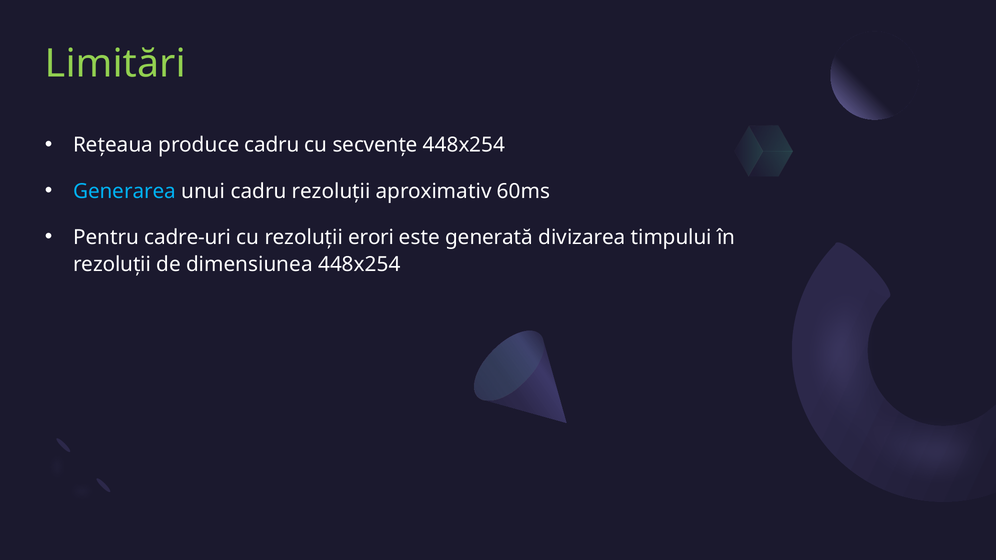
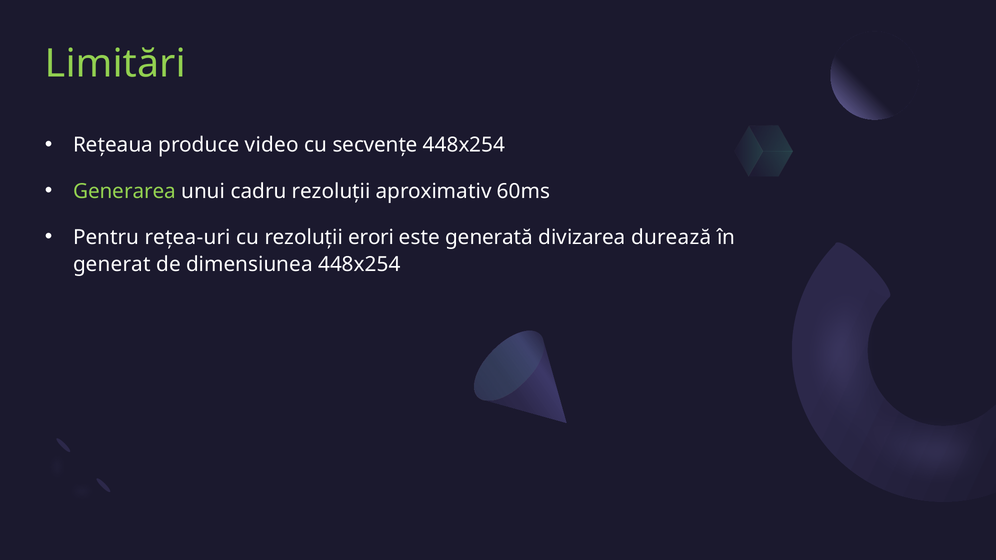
produce cadru: cadru -> video
Generarea colour: light blue -> light green
cadre-uri: cadre-uri -> rețea-uri
timpului: timpului -> durează
rezoluții at (112, 265): rezoluții -> generat
